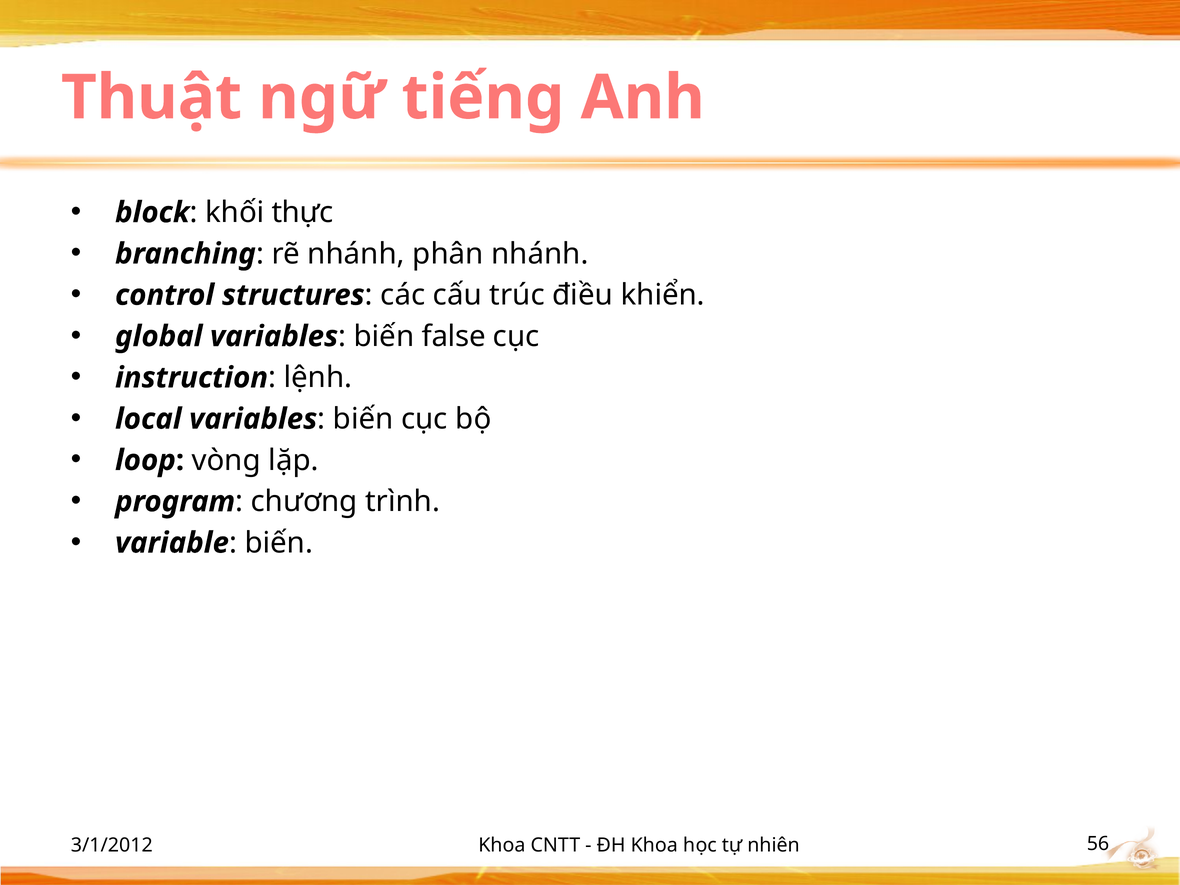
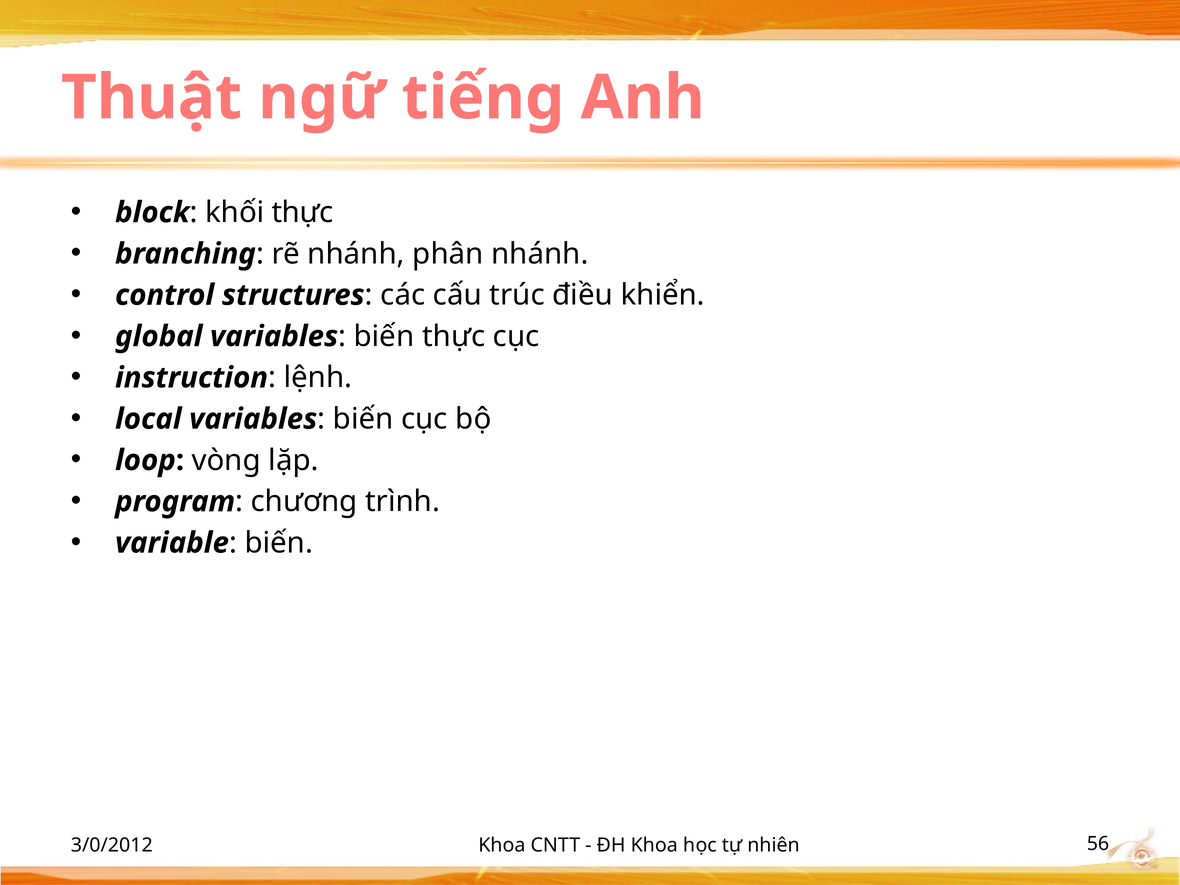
biến false: false -> thực
3/1/2012: 3/1/2012 -> 3/0/2012
